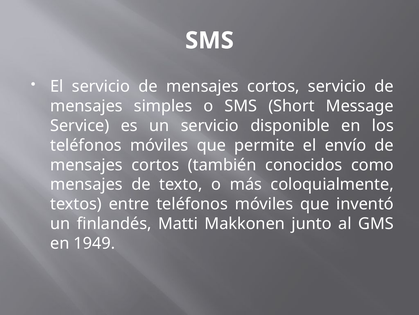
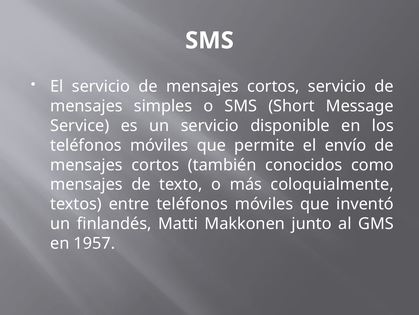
1949: 1949 -> 1957
